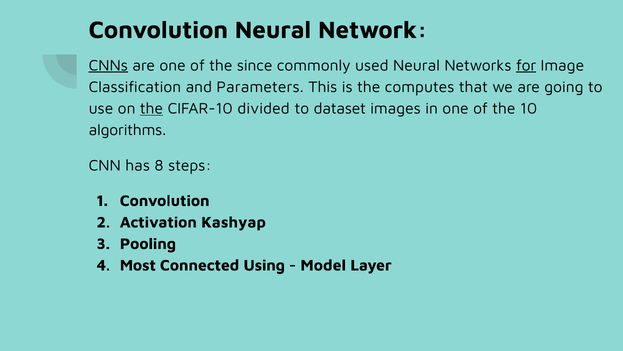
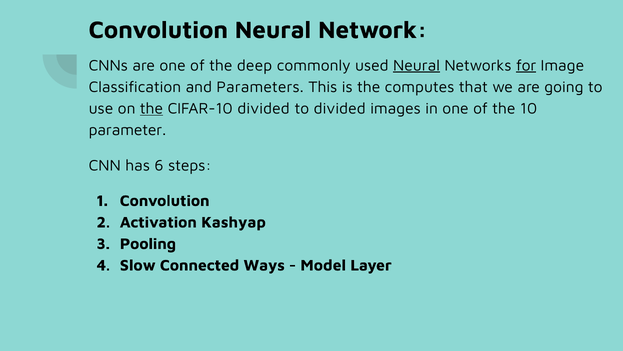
CNNs underline: present -> none
since: since -> deep
Neural at (416, 65) underline: none -> present
to dataset: dataset -> divided
algorithms: algorithms -> parameter
8: 8 -> 6
Most: Most -> Slow
Using: Using -> Ways
